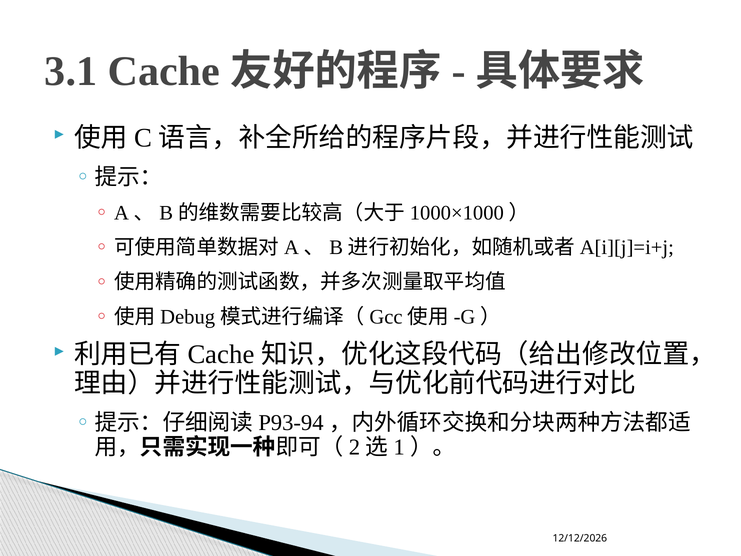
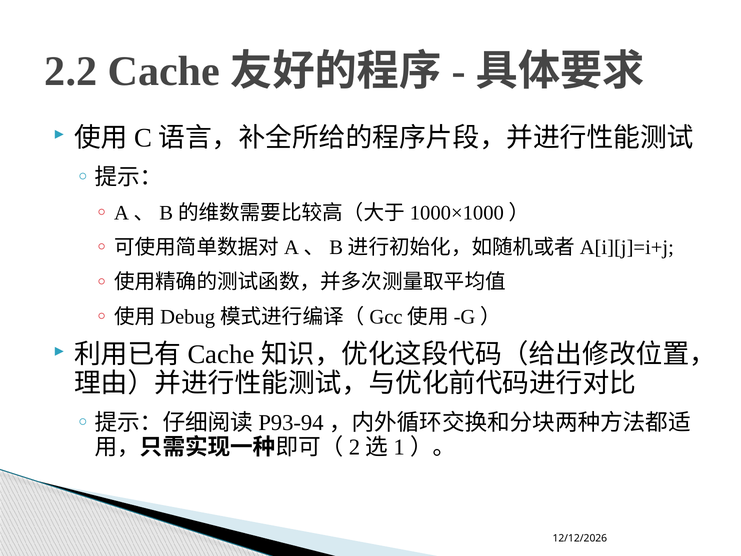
3.1: 3.1 -> 2.2
